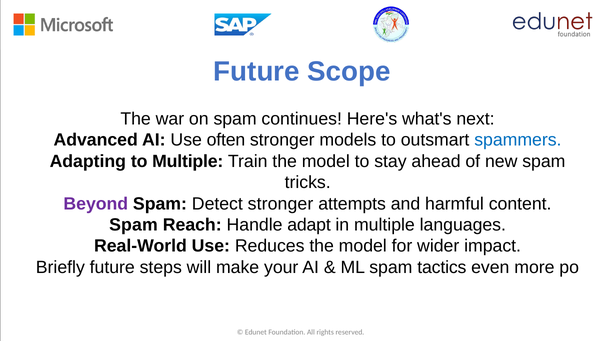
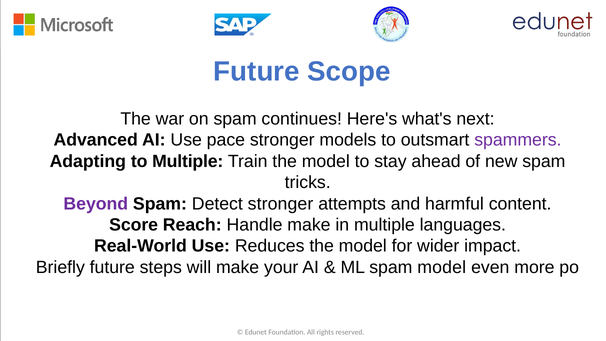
often: often -> pace
spammers colour: blue -> purple
Spam at (133, 225): Spam -> Score
Handle adapt: adapt -> make
spam tactics: tactics -> model
